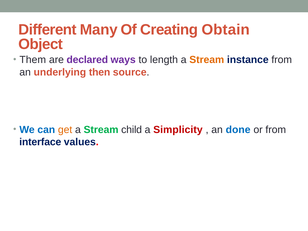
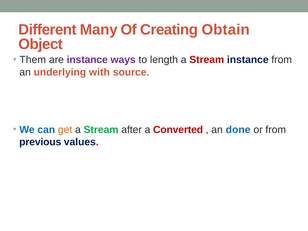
are declared: declared -> instance
Stream at (207, 60) colour: orange -> red
then: then -> with
child: child -> after
Simplicity: Simplicity -> Converted
interface: interface -> previous
